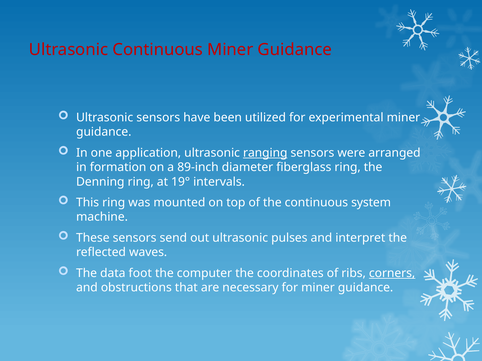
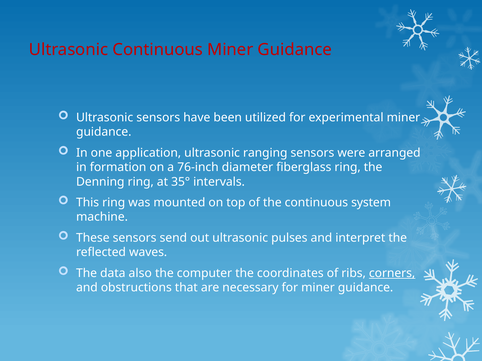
ranging underline: present -> none
89-inch: 89-inch -> 76-inch
19°: 19° -> 35°
foot: foot -> also
